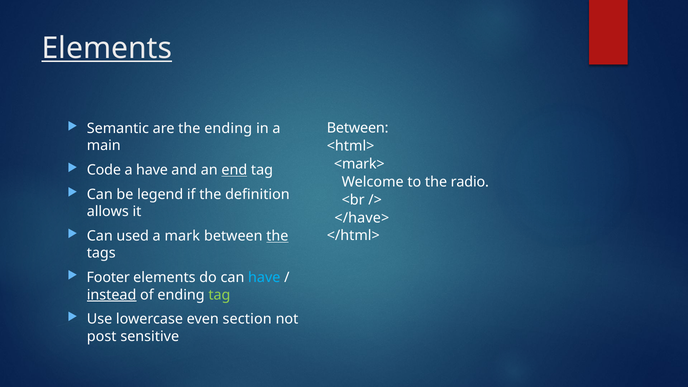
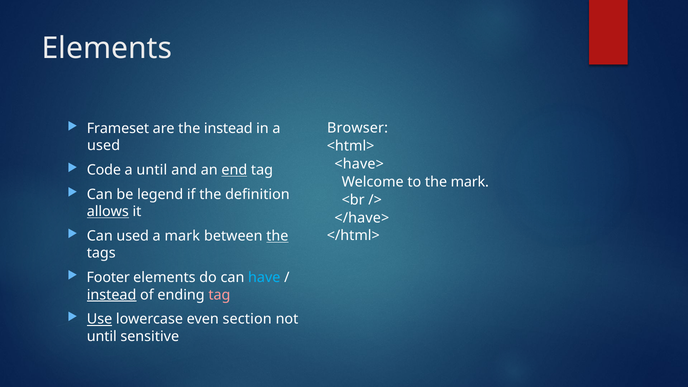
Elements at (107, 48) underline: present -> none
Semantic: Semantic -> Frameset
the ending: ending -> instead
Between at (358, 128): Between -> Browser
main at (104, 146): main -> used
<mark>: <mark> -> <have>
a have: have -> until
the radio: radio -> mark
allows underline: none -> present
tag at (219, 295) colour: light green -> pink
Use underline: none -> present
post at (102, 336): post -> until
